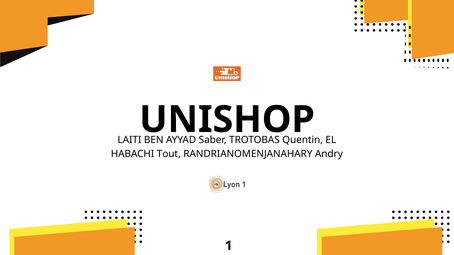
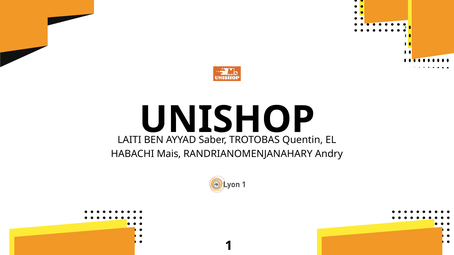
Tout: Tout -> Mais
